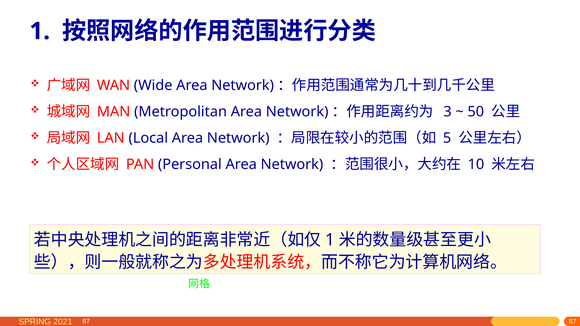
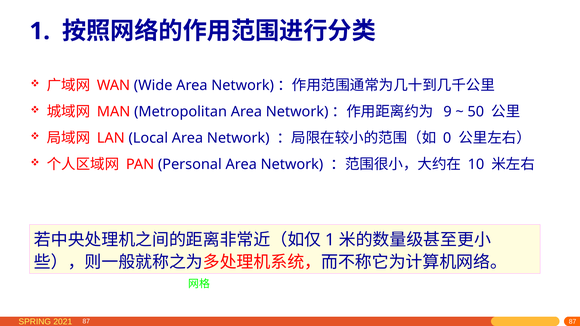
3: 3 -> 9
5: 5 -> 0
